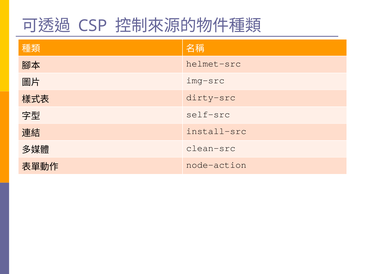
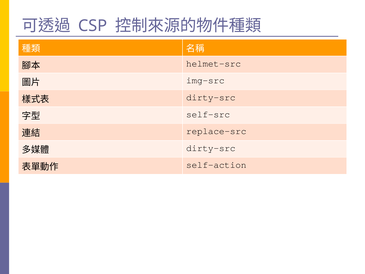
install-src: install-src -> replace-src
clean-src at (211, 148): clean-src -> dirty-src
node-action: node-action -> self-action
